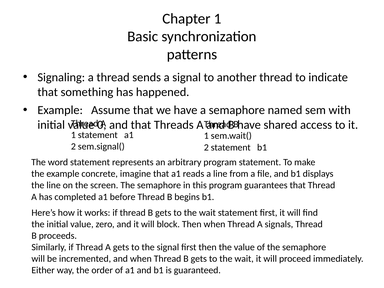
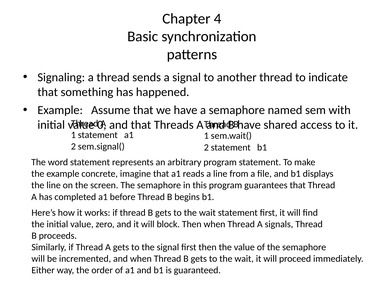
Chapter 1: 1 -> 4
